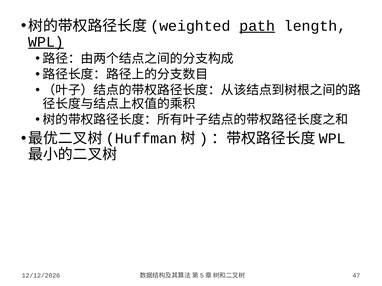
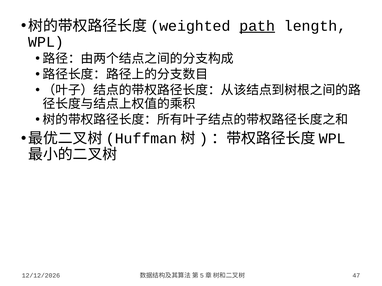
WPL underline: present -> none
